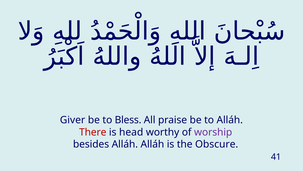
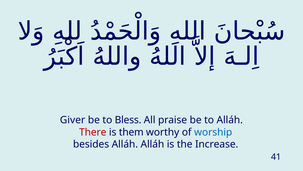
head: head -> them
worship colour: purple -> blue
Obscure: Obscure -> Increase
